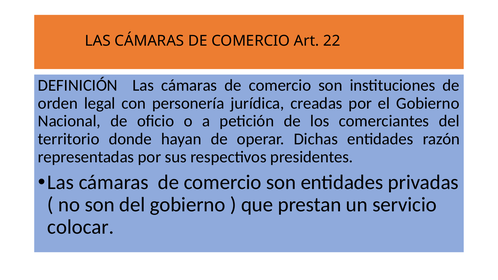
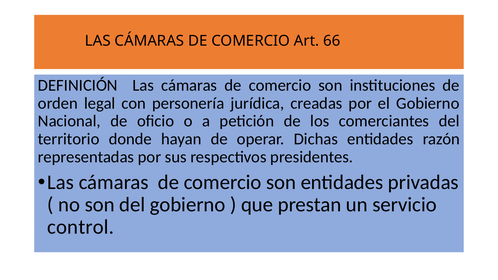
22: 22 -> 66
colocar: colocar -> control
